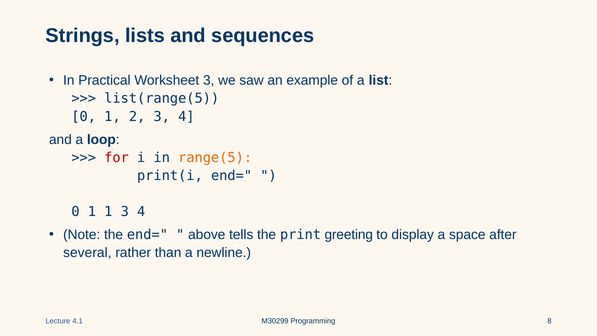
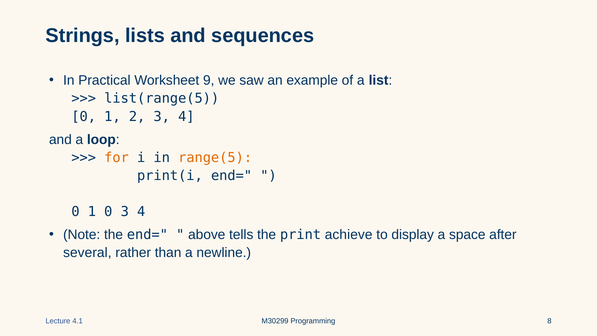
Worksheet 3: 3 -> 9
for colour: red -> orange
1 1: 1 -> 0
greeting: greeting -> achieve
